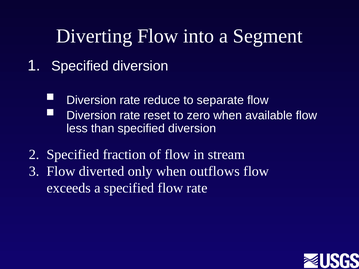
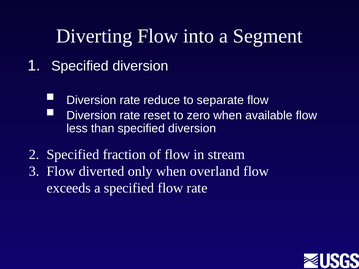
outflows: outflows -> overland
